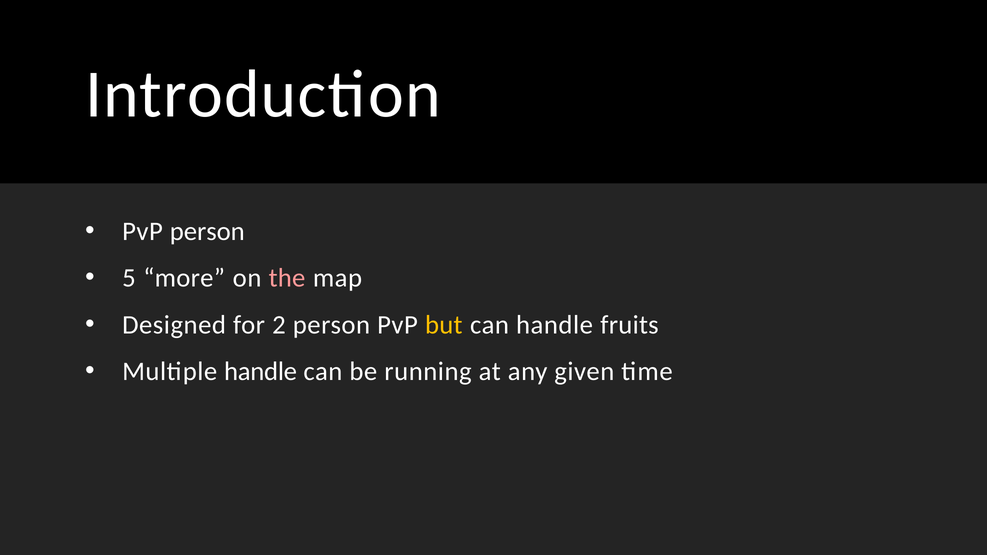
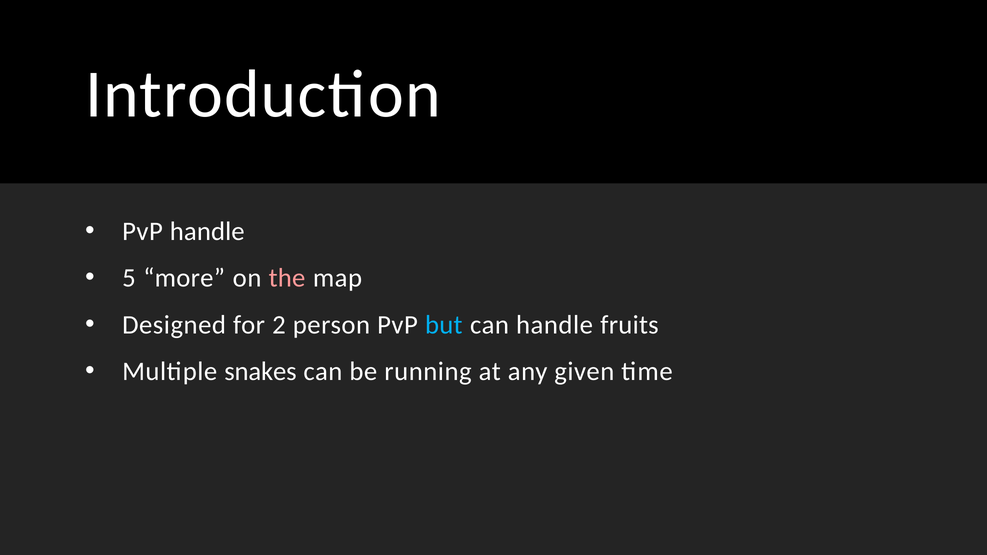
PvP person: person -> handle
but colour: yellow -> light blue
Multiple handle: handle -> snakes
